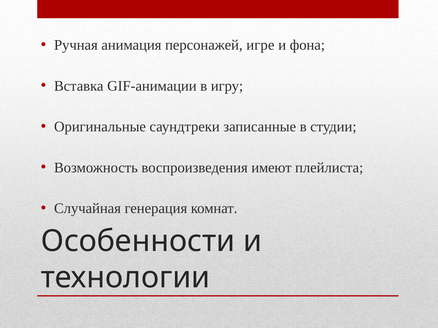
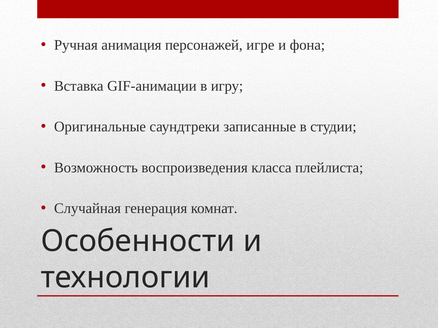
имеют: имеют -> класса
